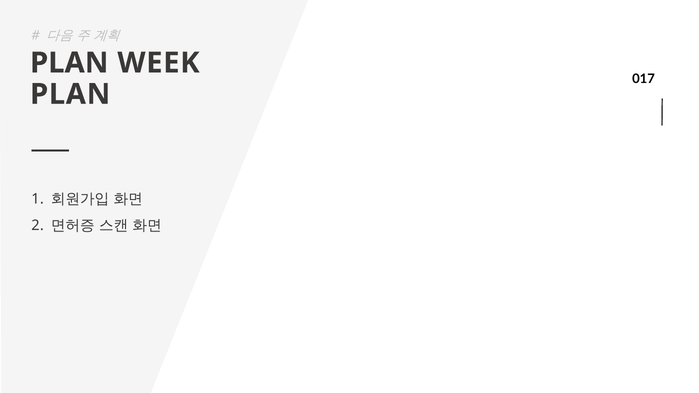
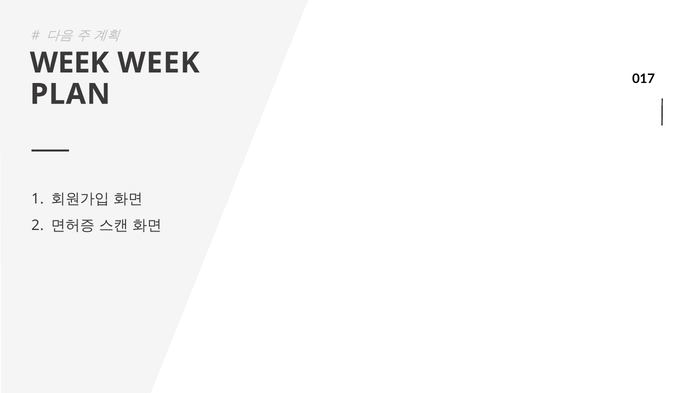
PLAN at (69, 63): PLAN -> WEEK
